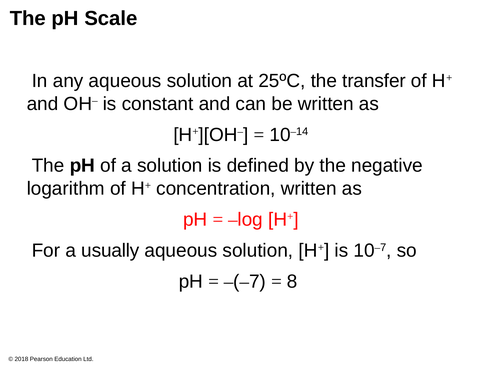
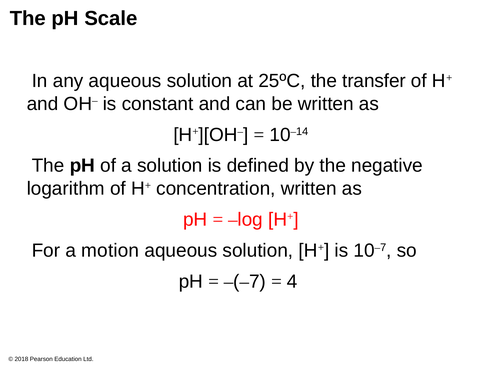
usually: usually -> motion
8: 8 -> 4
